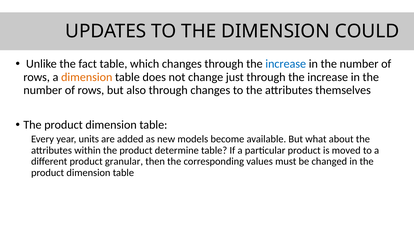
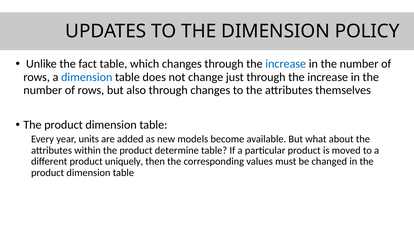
COULD: COULD -> POLICY
dimension at (87, 77) colour: orange -> blue
granular: granular -> uniquely
